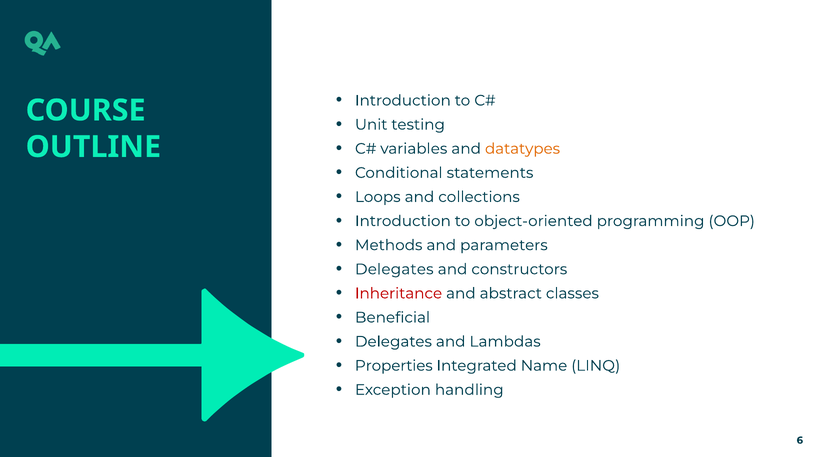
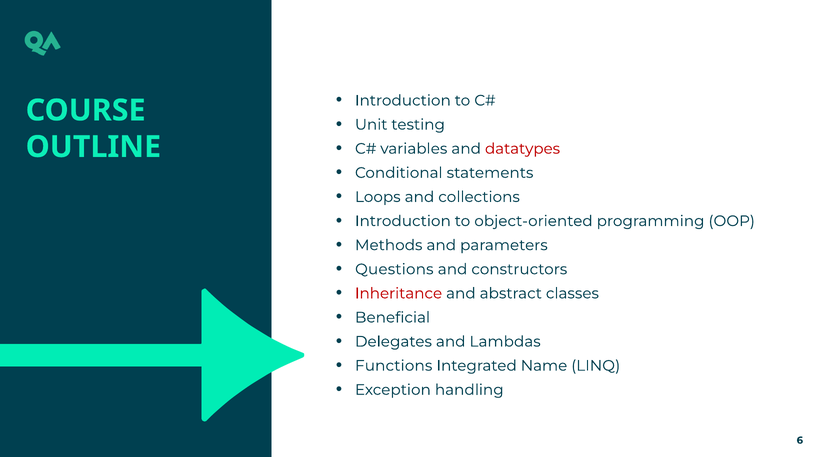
datatypes colour: orange -> red
Delegates at (394, 269): Delegates -> Questions
Properties: Properties -> Functions
